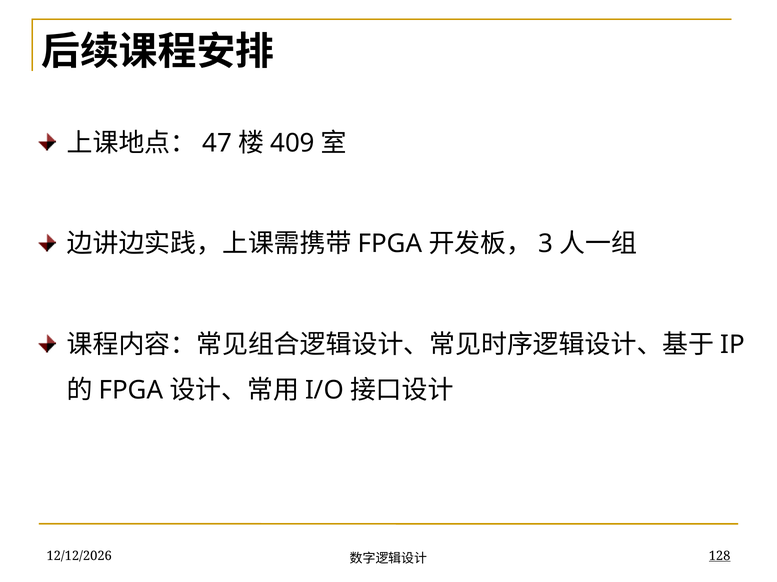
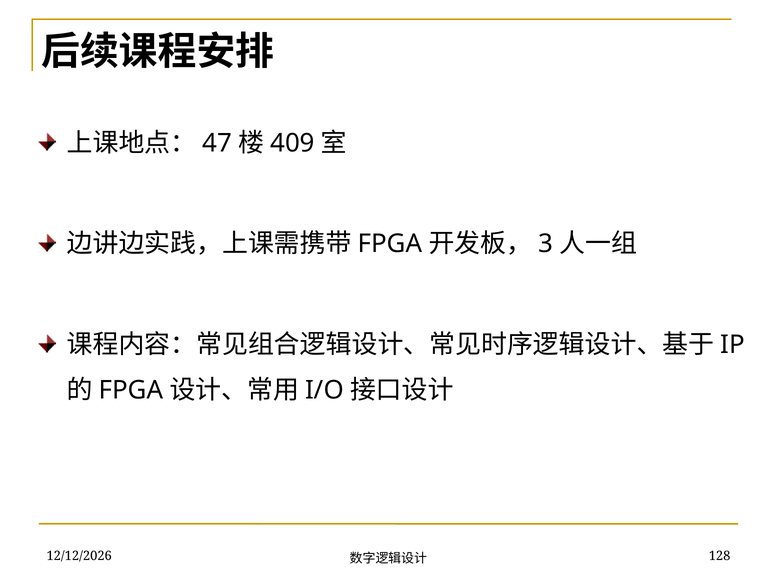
128 underline: present -> none
